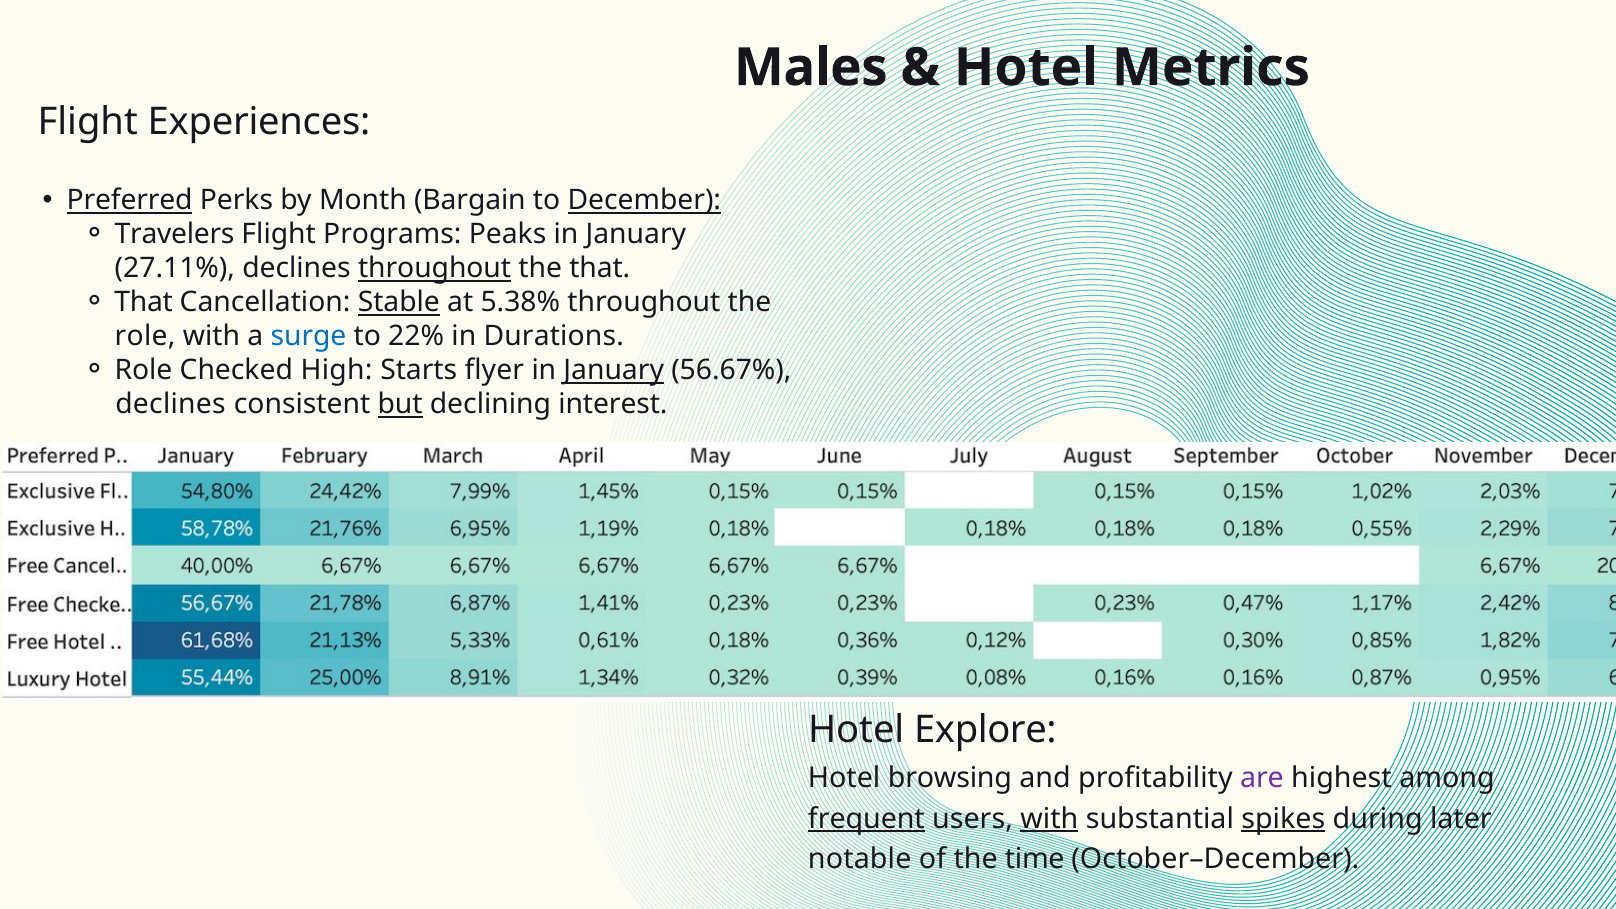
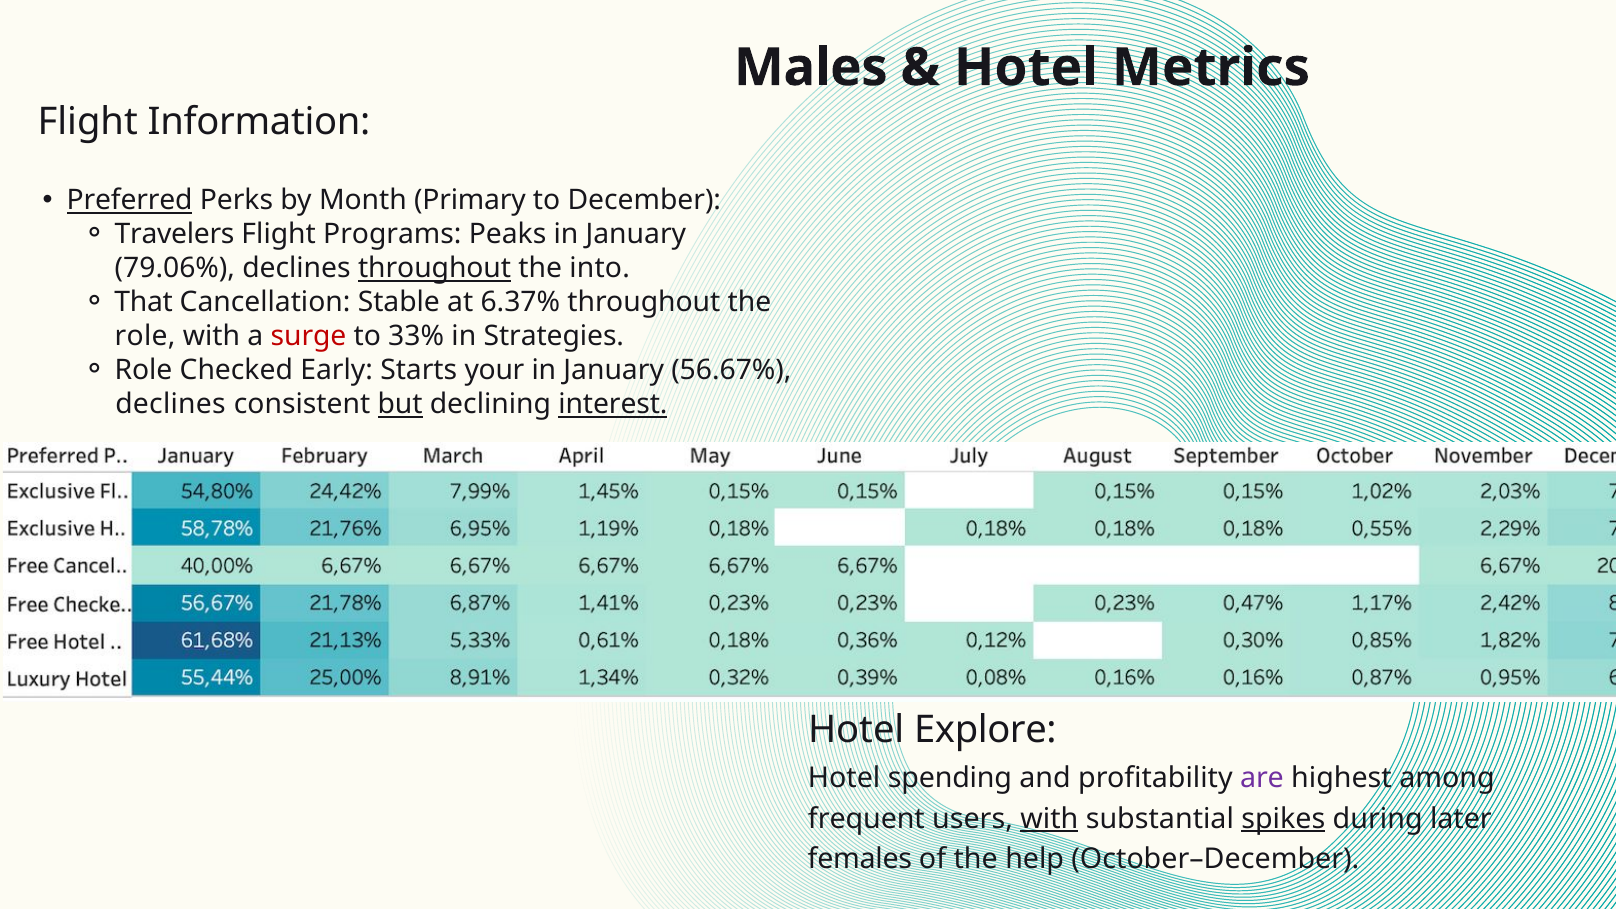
Experiences: Experiences -> Information
Bargain: Bargain -> Primary
December underline: present -> none
27.11%: 27.11% -> 79.06%
the that: that -> into
Stable underline: present -> none
5.38%: 5.38% -> 6.37%
surge colour: blue -> red
22%: 22% -> 33%
Durations: Durations -> Strategies
High: High -> Early
flyer: flyer -> your
January at (614, 371) underline: present -> none
interest underline: none -> present
browsing: browsing -> spending
frequent underline: present -> none
notable: notable -> females
time: time -> help
